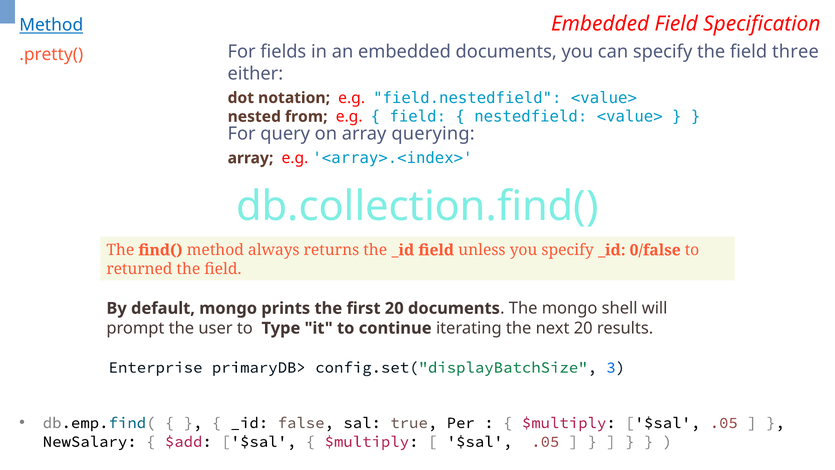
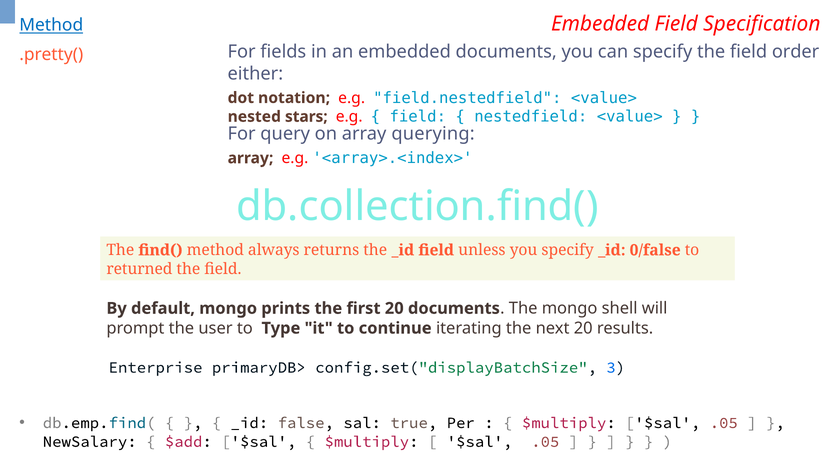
three: three -> order
from: from -> stars
